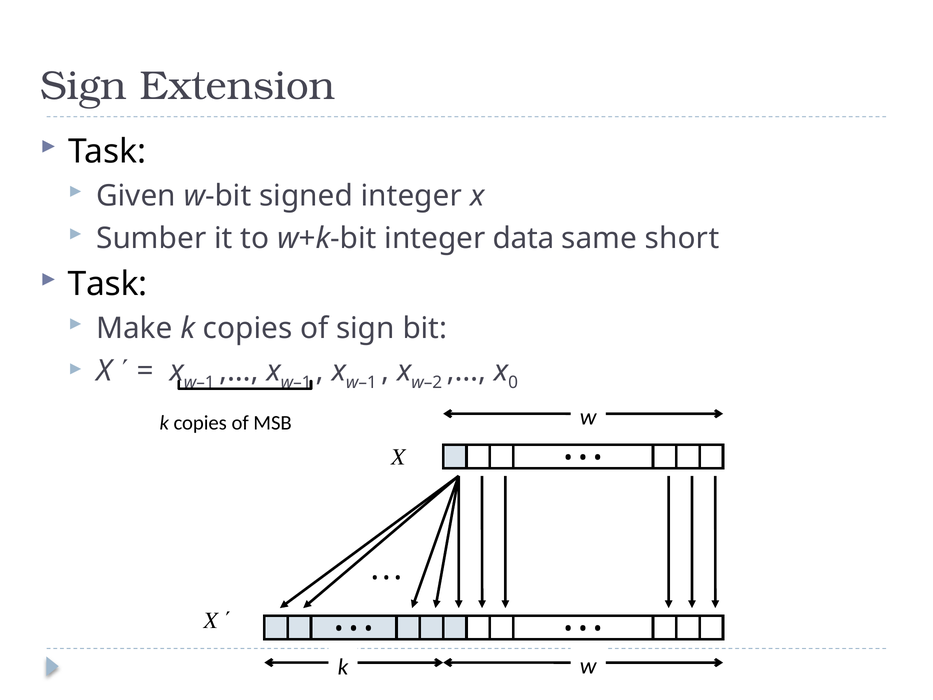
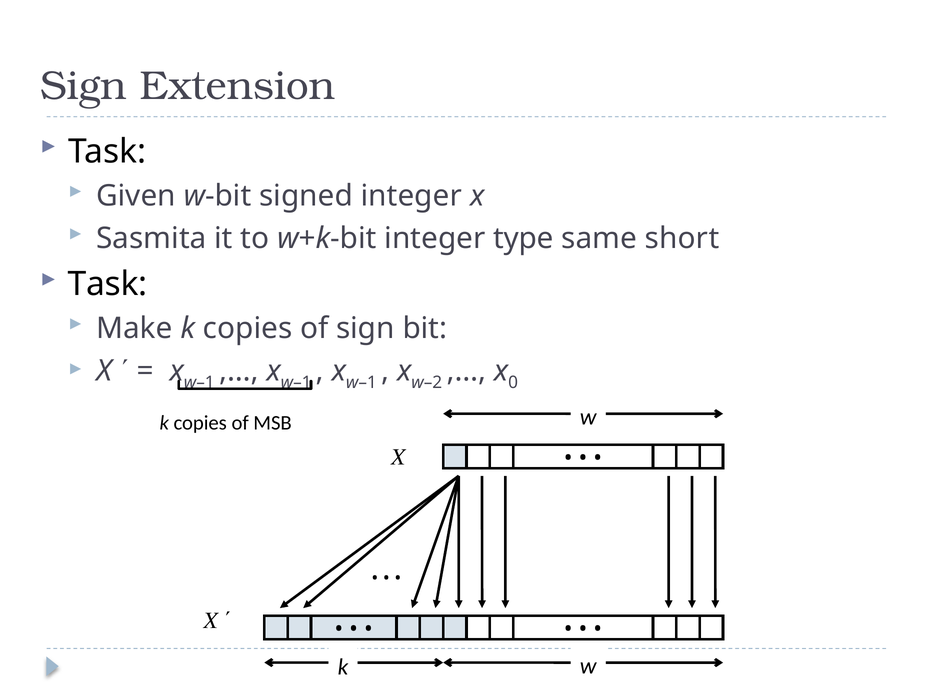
Sumber: Sumber -> Sasmita
data: data -> type
